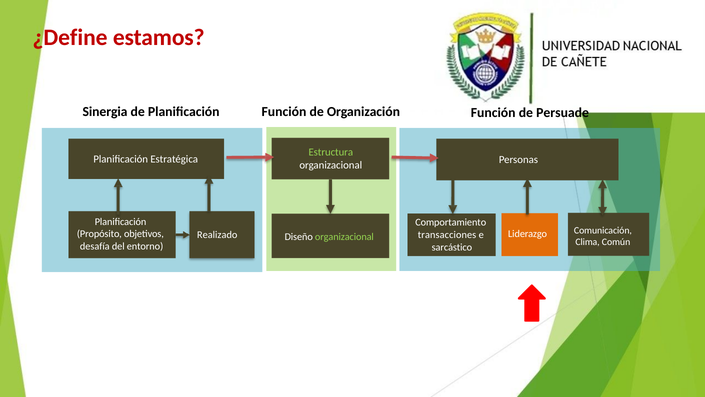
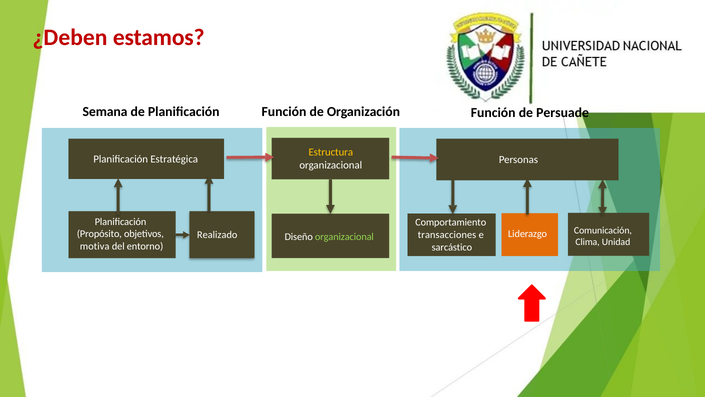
¿Define: ¿Define -> ¿Deben
Sinergia: Sinergia -> Semana
Estructura colour: light green -> yellow
Común: Común -> Unidad
desafía: desafía -> motiva
